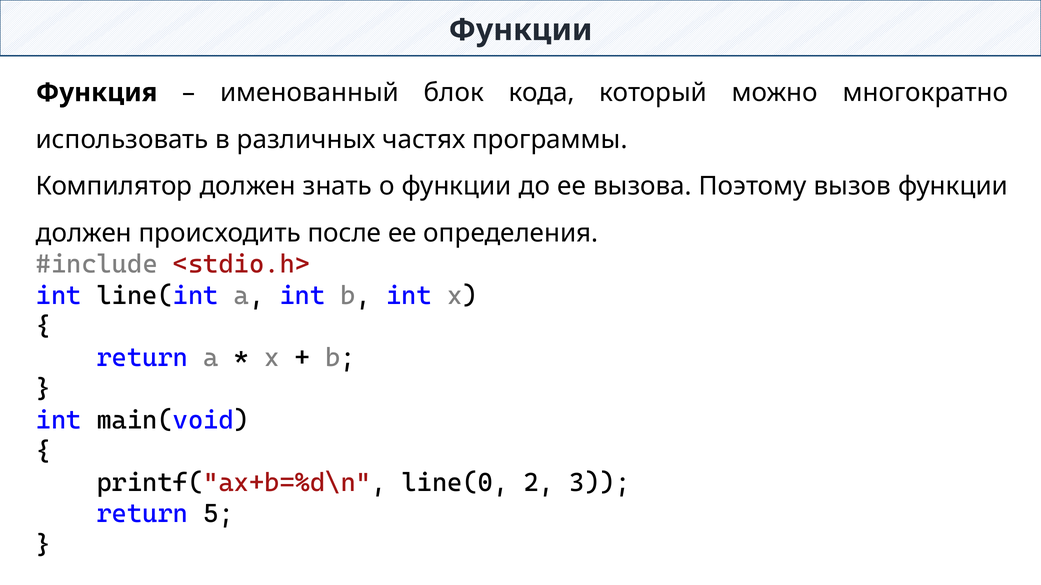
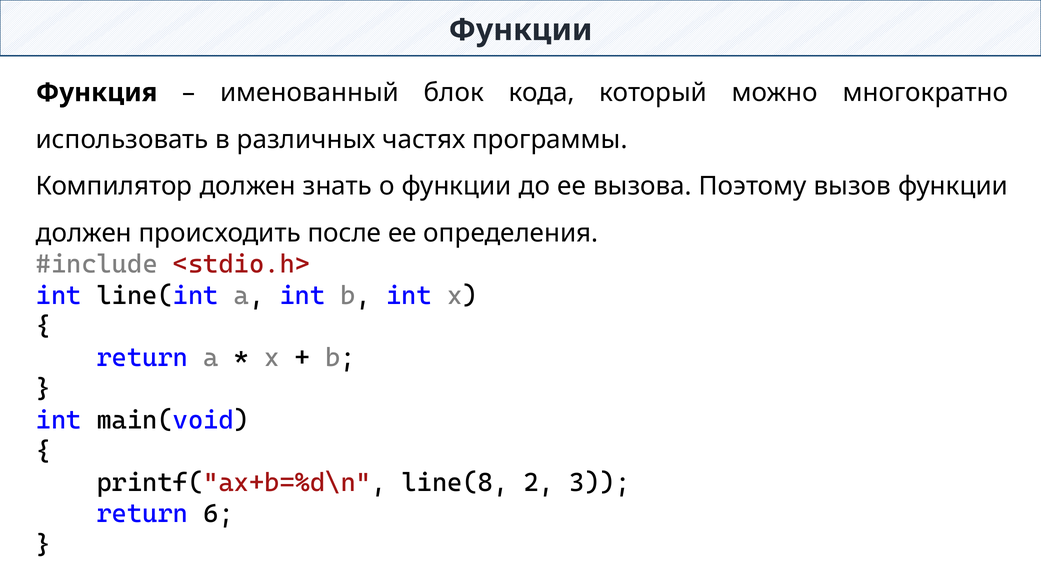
line(0: line(0 -> line(8
5: 5 -> 6
